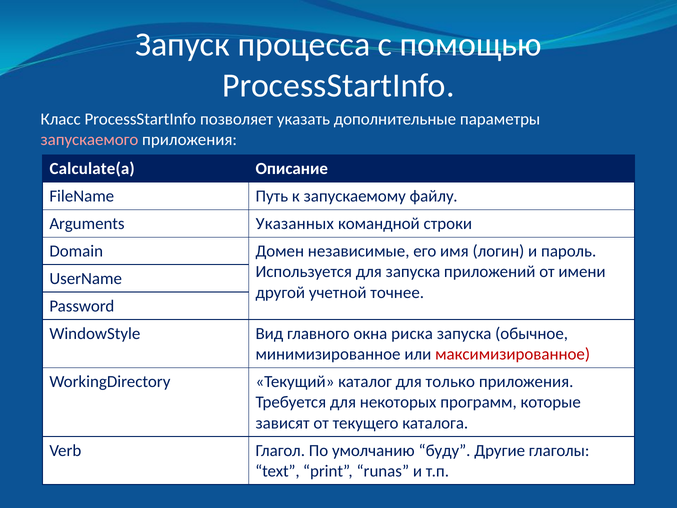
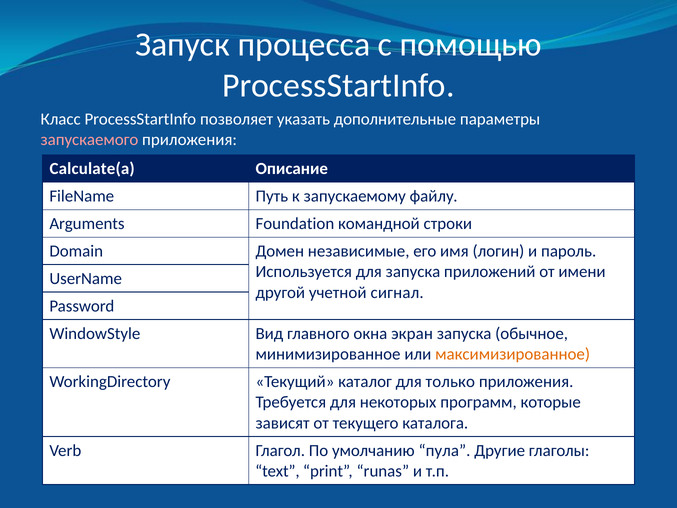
Указанных: Указанных -> Foundation
точнее: точнее -> сигнал
риска: риска -> экран
максимизированное colour: red -> orange
буду: буду -> пула
